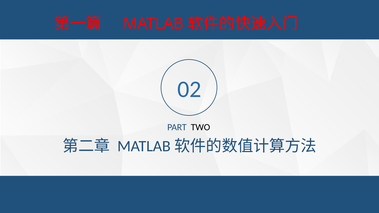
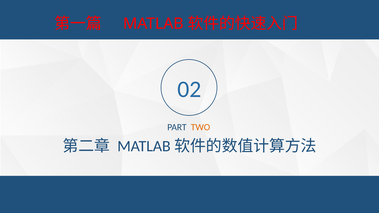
TWO colour: black -> orange
